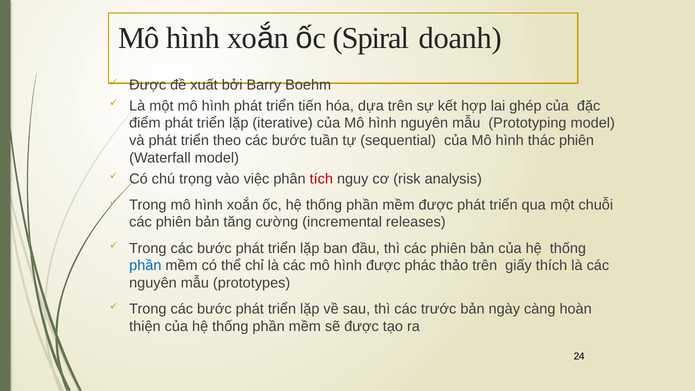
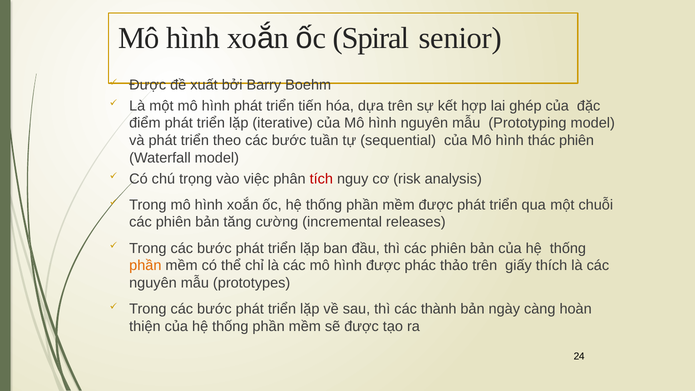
doanh: doanh -> senior
phần at (145, 266) colour: blue -> orange
trước: trước -> thành
